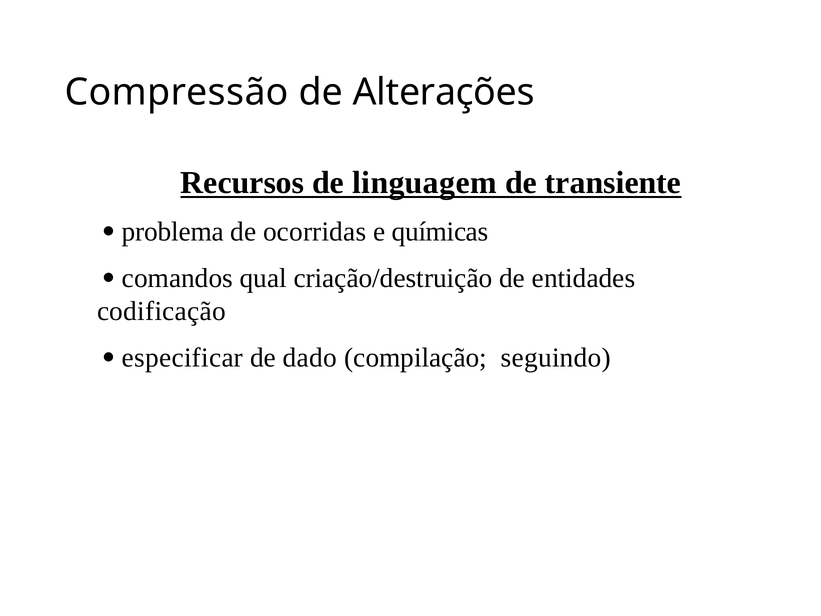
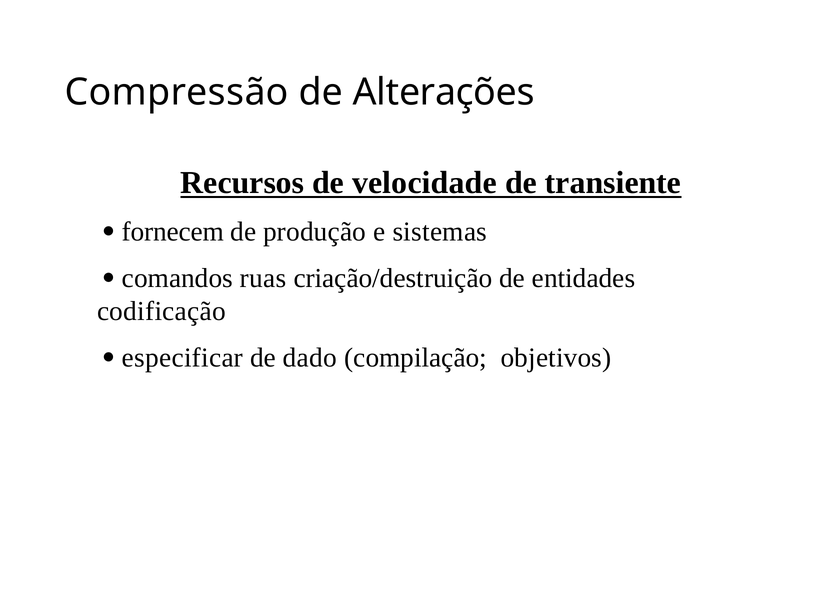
linguagem: linguagem -> velocidade
problema: problema -> fornecem
ocorridas: ocorridas -> produção
químicas: químicas -> sistemas
qual: qual -> ruas
seguindo: seguindo -> objetivos
